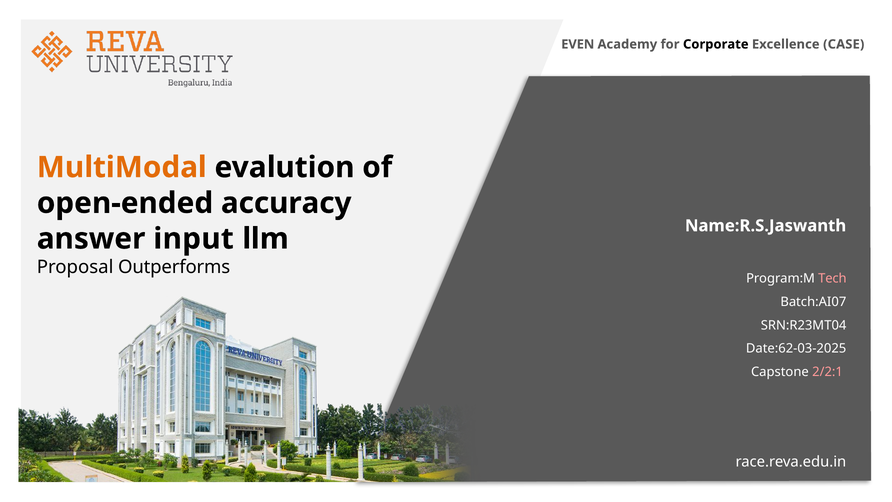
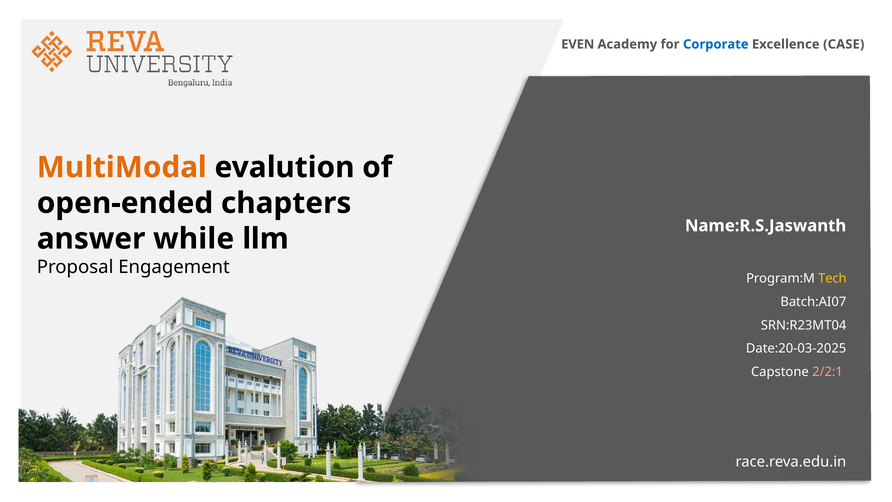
Corporate colour: black -> blue
accuracy: accuracy -> chapters
input: input -> while
Outperforms: Outperforms -> Engagement
Tech colour: pink -> yellow
Date:62-03-2025: Date:62-03-2025 -> Date:20-03-2025
